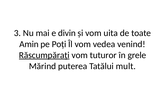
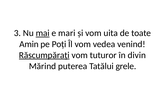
mai underline: none -> present
divin: divin -> mari
grele: grele -> divin
mult: mult -> grele
